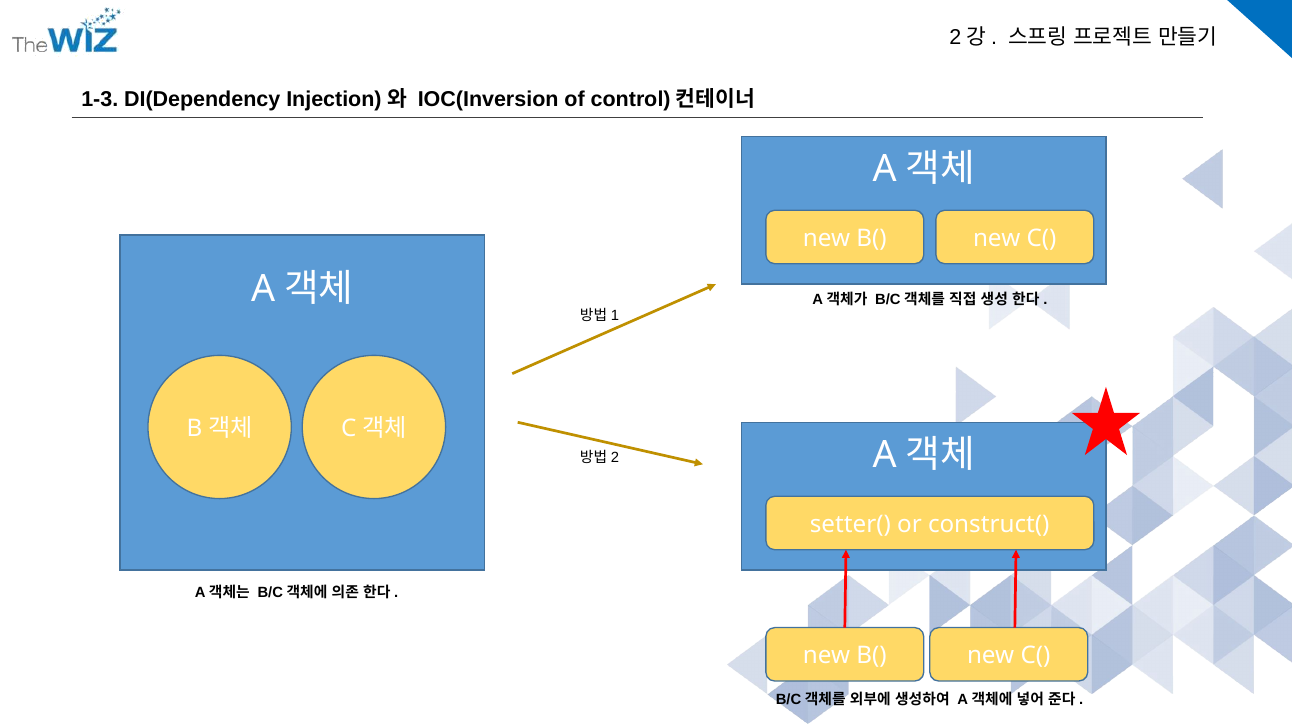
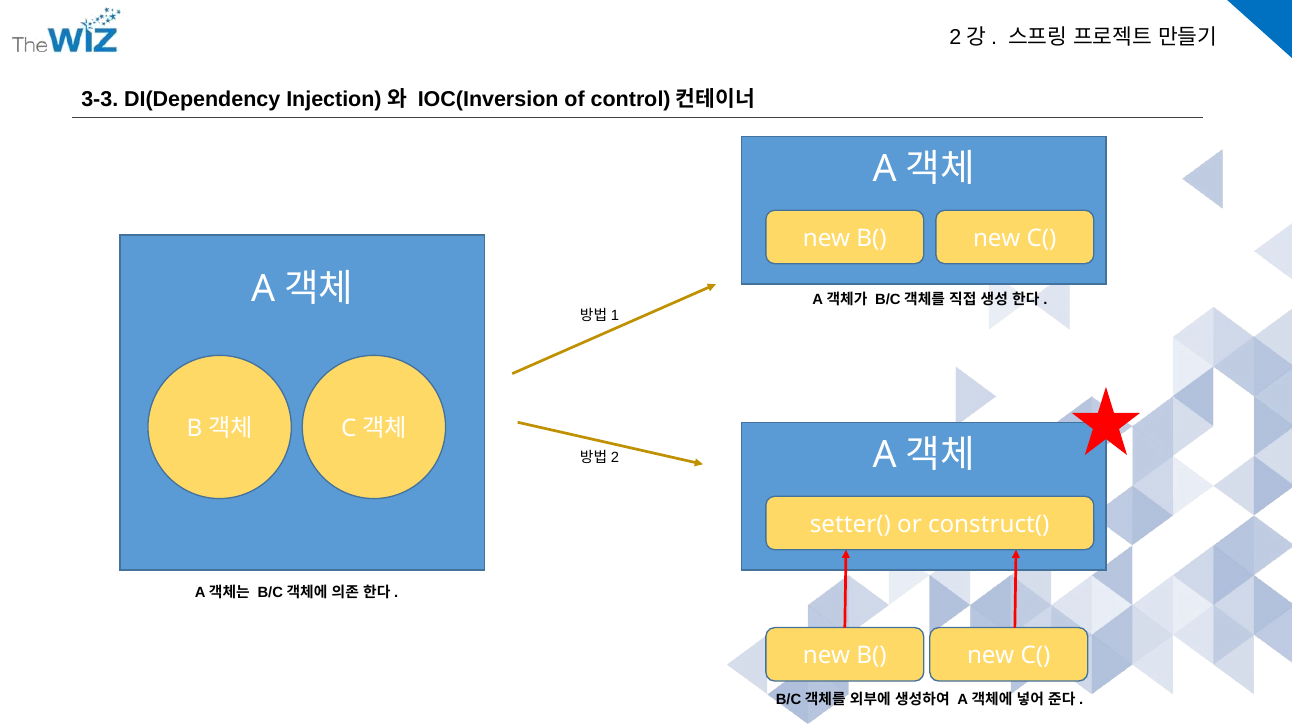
1-3: 1-3 -> 3-3
